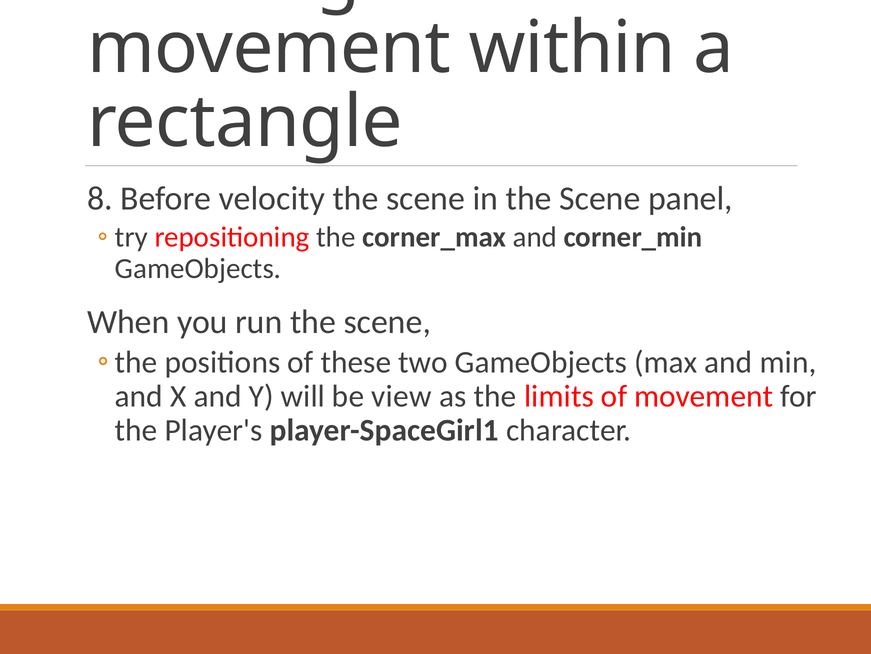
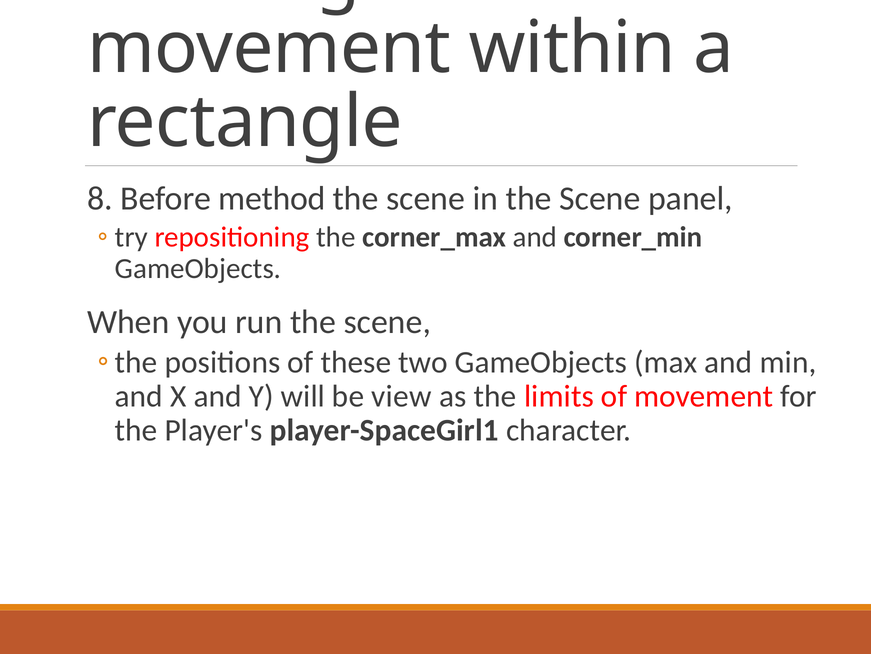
velocity: velocity -> method
